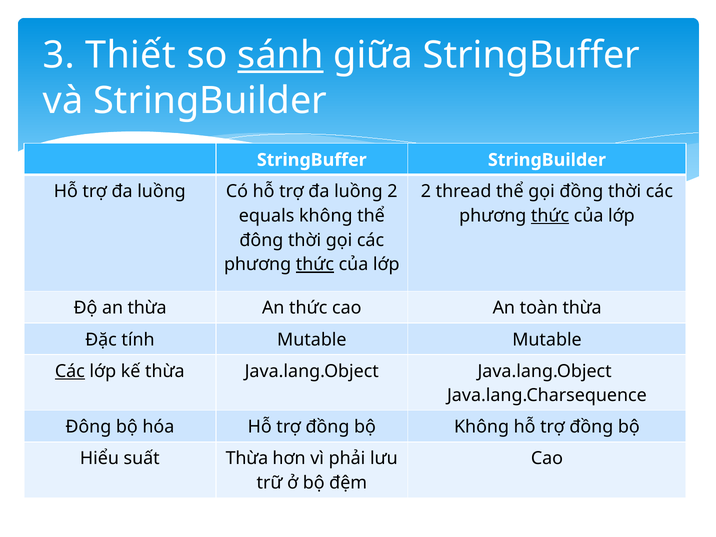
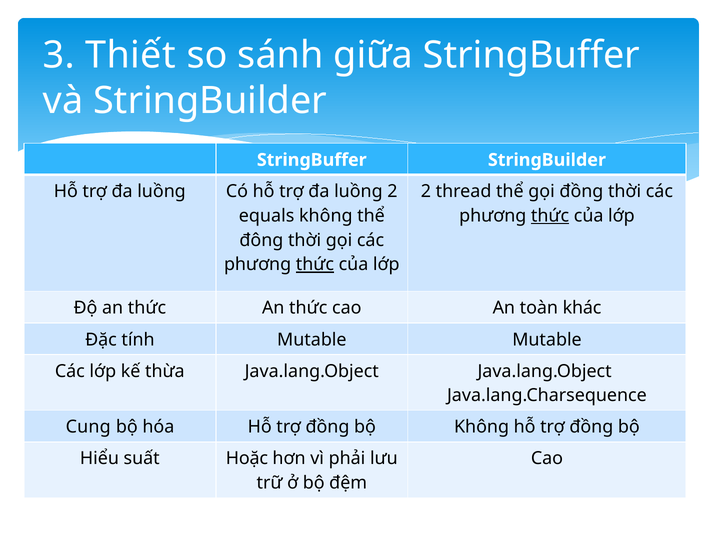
sánh underline: present -> none
Độ an thừa: thừa -> thức
toàn thừa: thừa -> khác
Các at (70, 371) underline: present -> none
Đông at (88, 427): Đông -> Cung
suất Thừa: Thừa -> Hoặc
